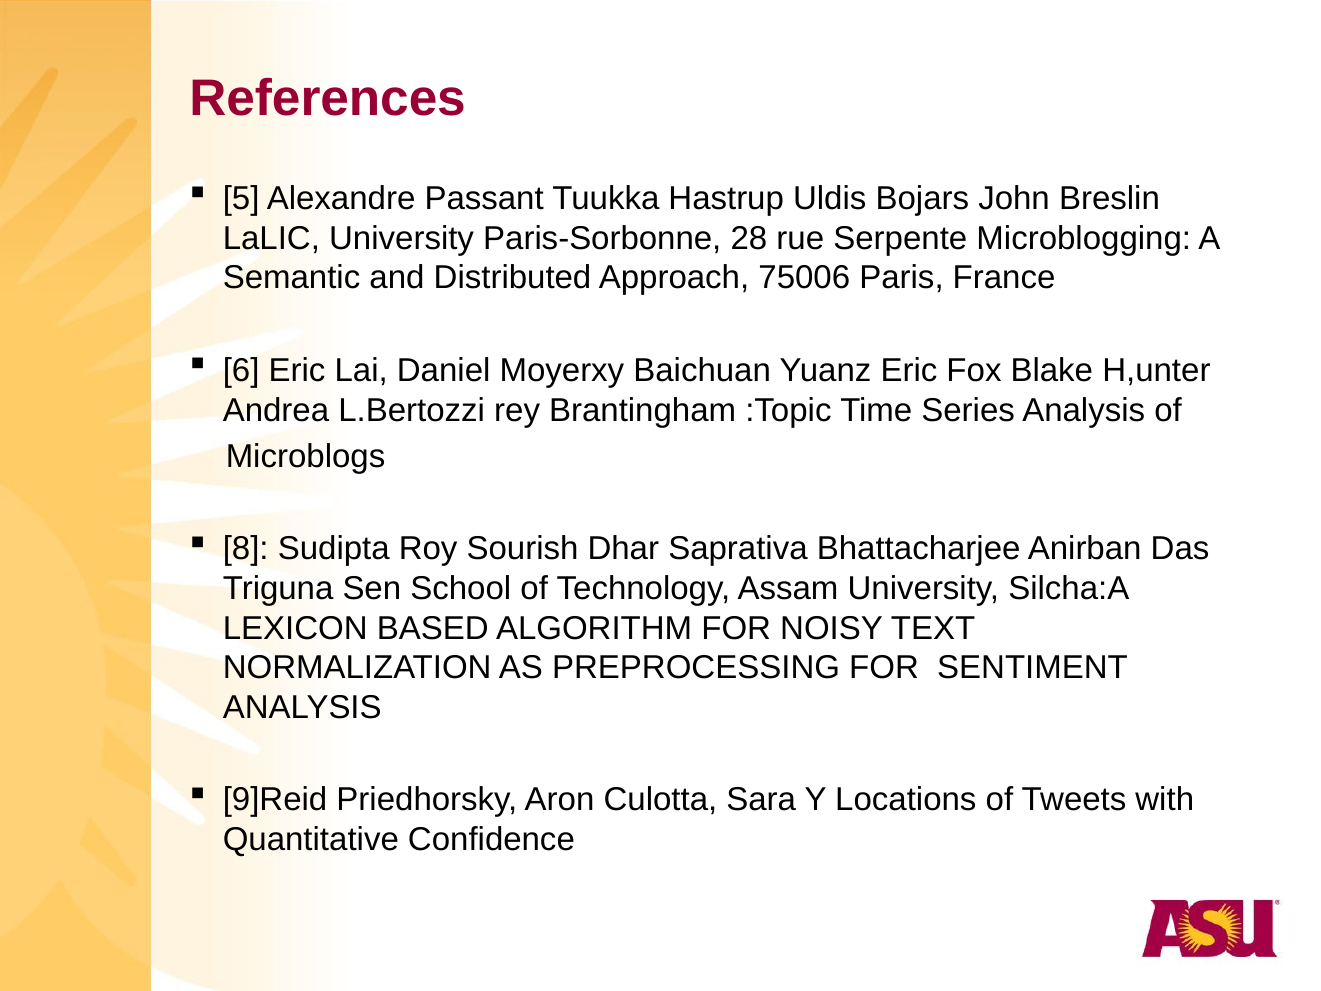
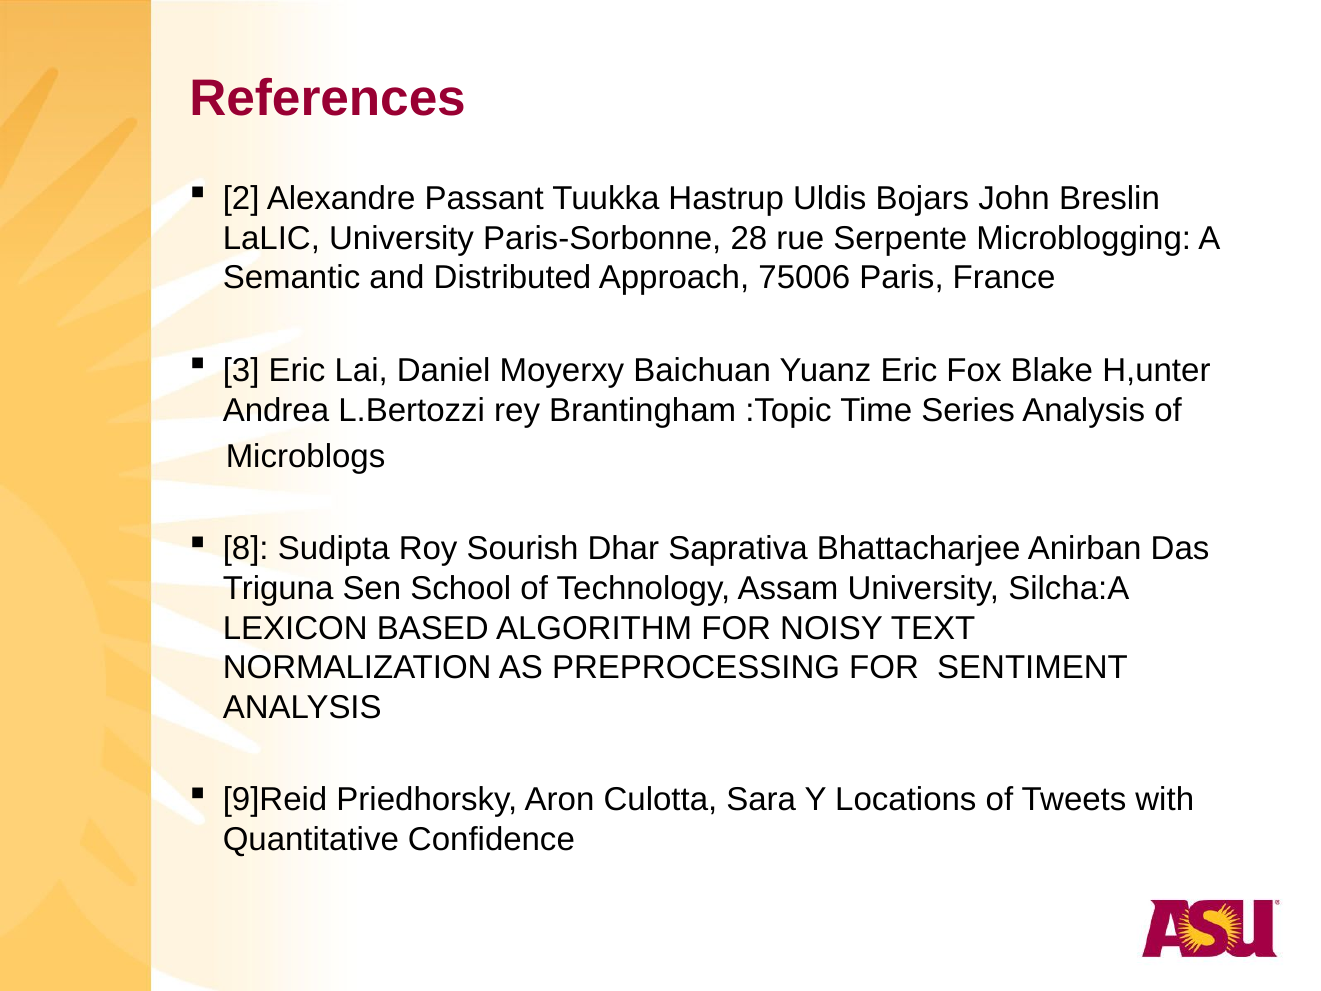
5: 5 -> 2
6: 6 -> 3
